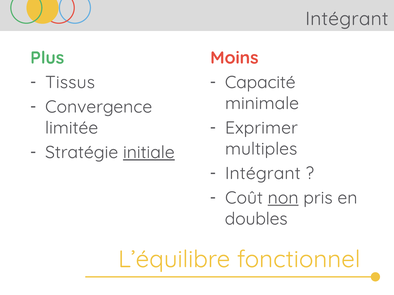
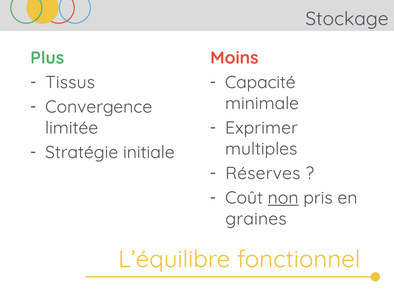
Intégrant at (347, 19): Intégrant -> Stockage
initiale underline: present -> none
Intégrant at (263, 174): Intégrant -> Réserves
doubles: doubles -> graines
